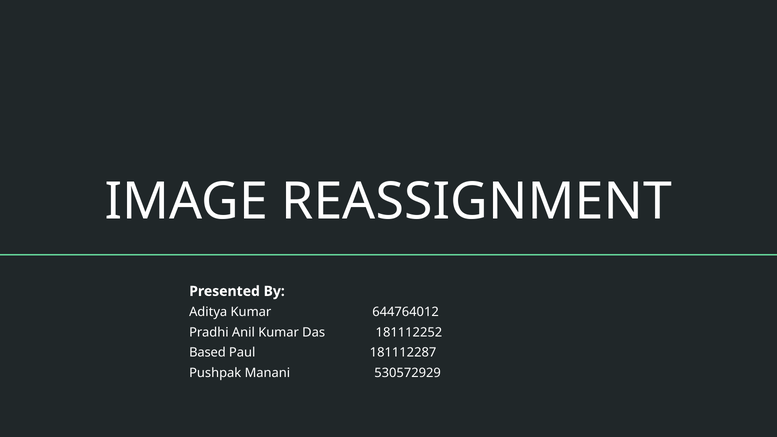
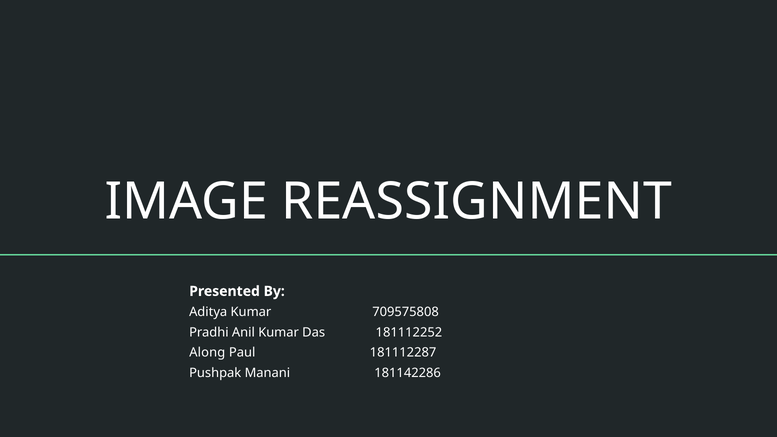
644764012: 644764012 -> 709575808
Based: Based -> Along
530572929: 530572929 -> 181142286
